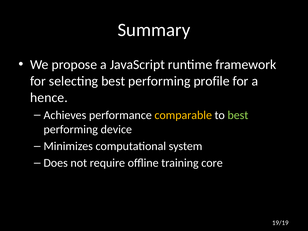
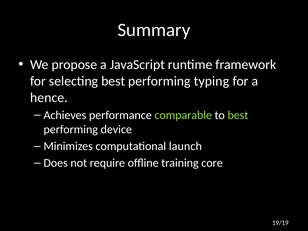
profile: profile -> typing
comparable colour: yellow -> light green
system: system -> launch
